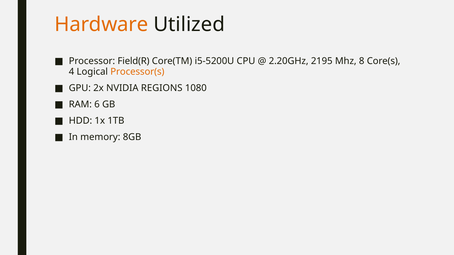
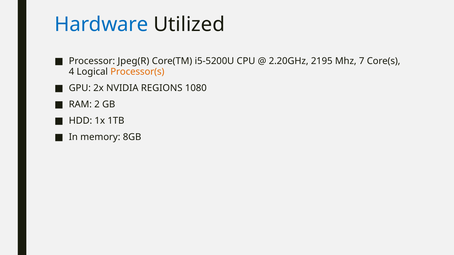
Hardware colour: orange -> blue
Field(R: Field(R -> Jpeg(R
8: 8 -> 7
6: 6 -> 2
